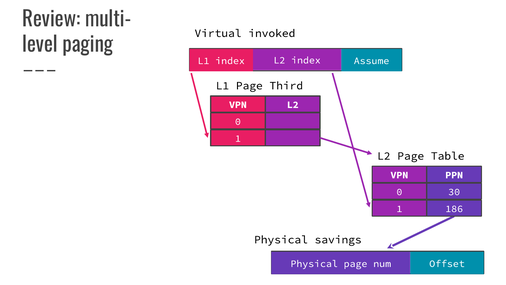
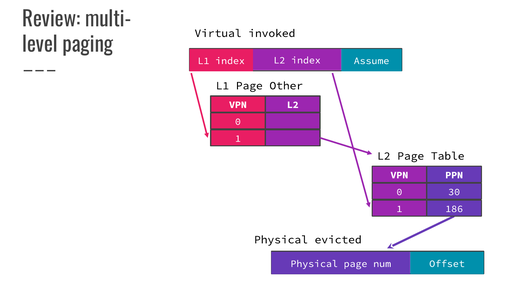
Third: Third -> Other
savings: savings -> evicted
